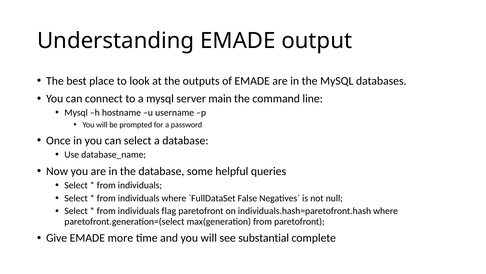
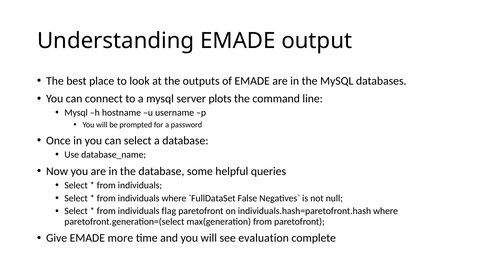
main: main -> plots
substantial: substantial -> evaluation
